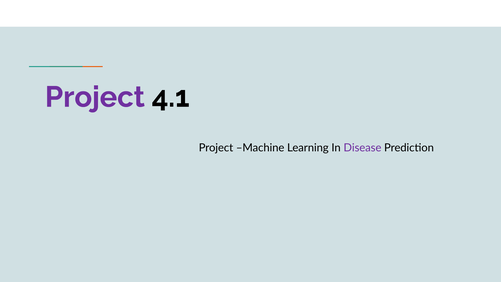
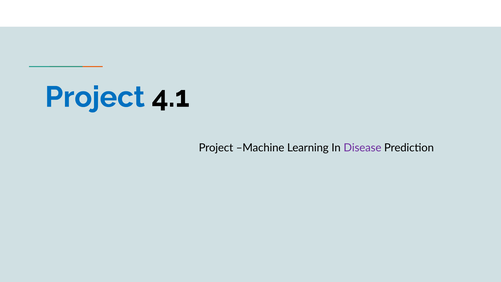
Project at (95, 97) colour: purple -> blue
